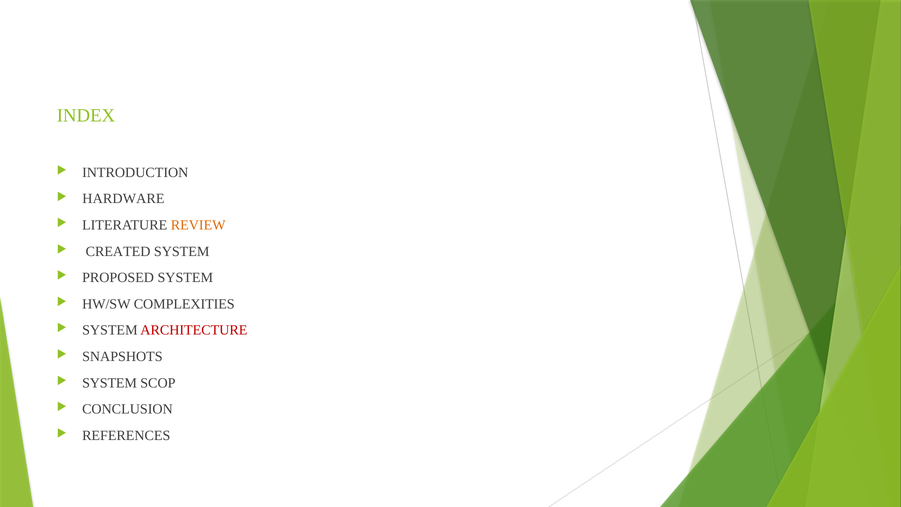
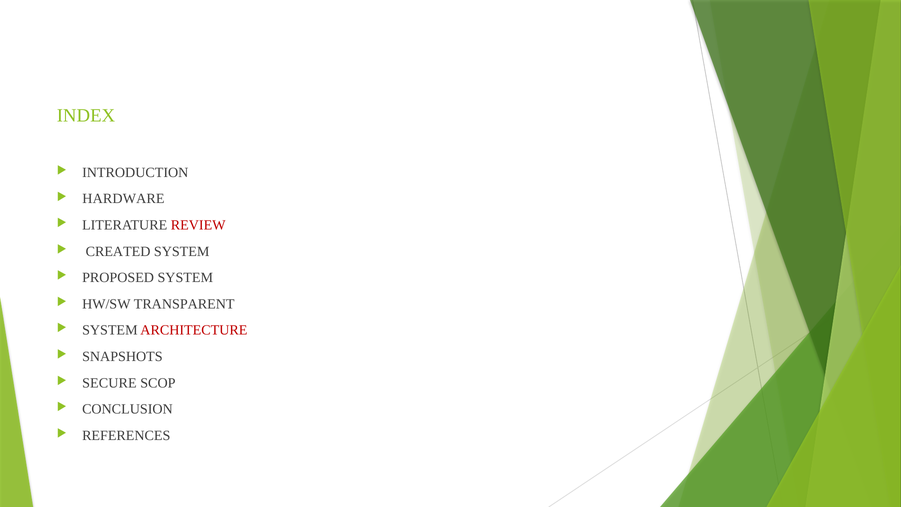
REVIEW colour: orange -> red
COMPLEXITIES: COMPLEXITIES -> TRANSPARENT
SYSTEM at (110, 383): SYSTEM -> SECURE
